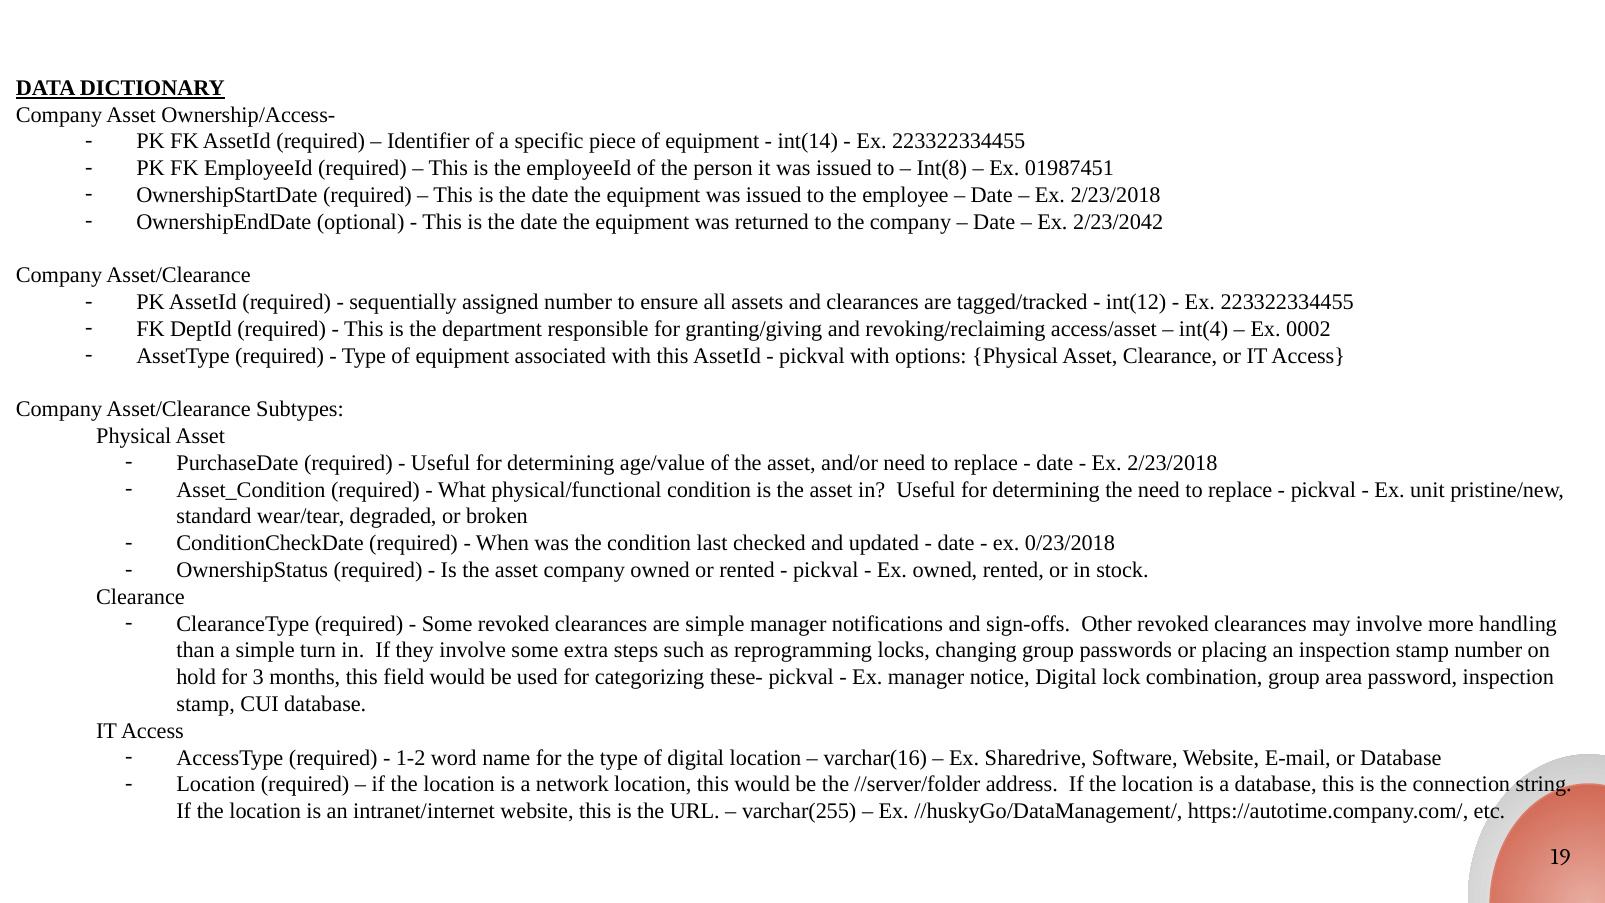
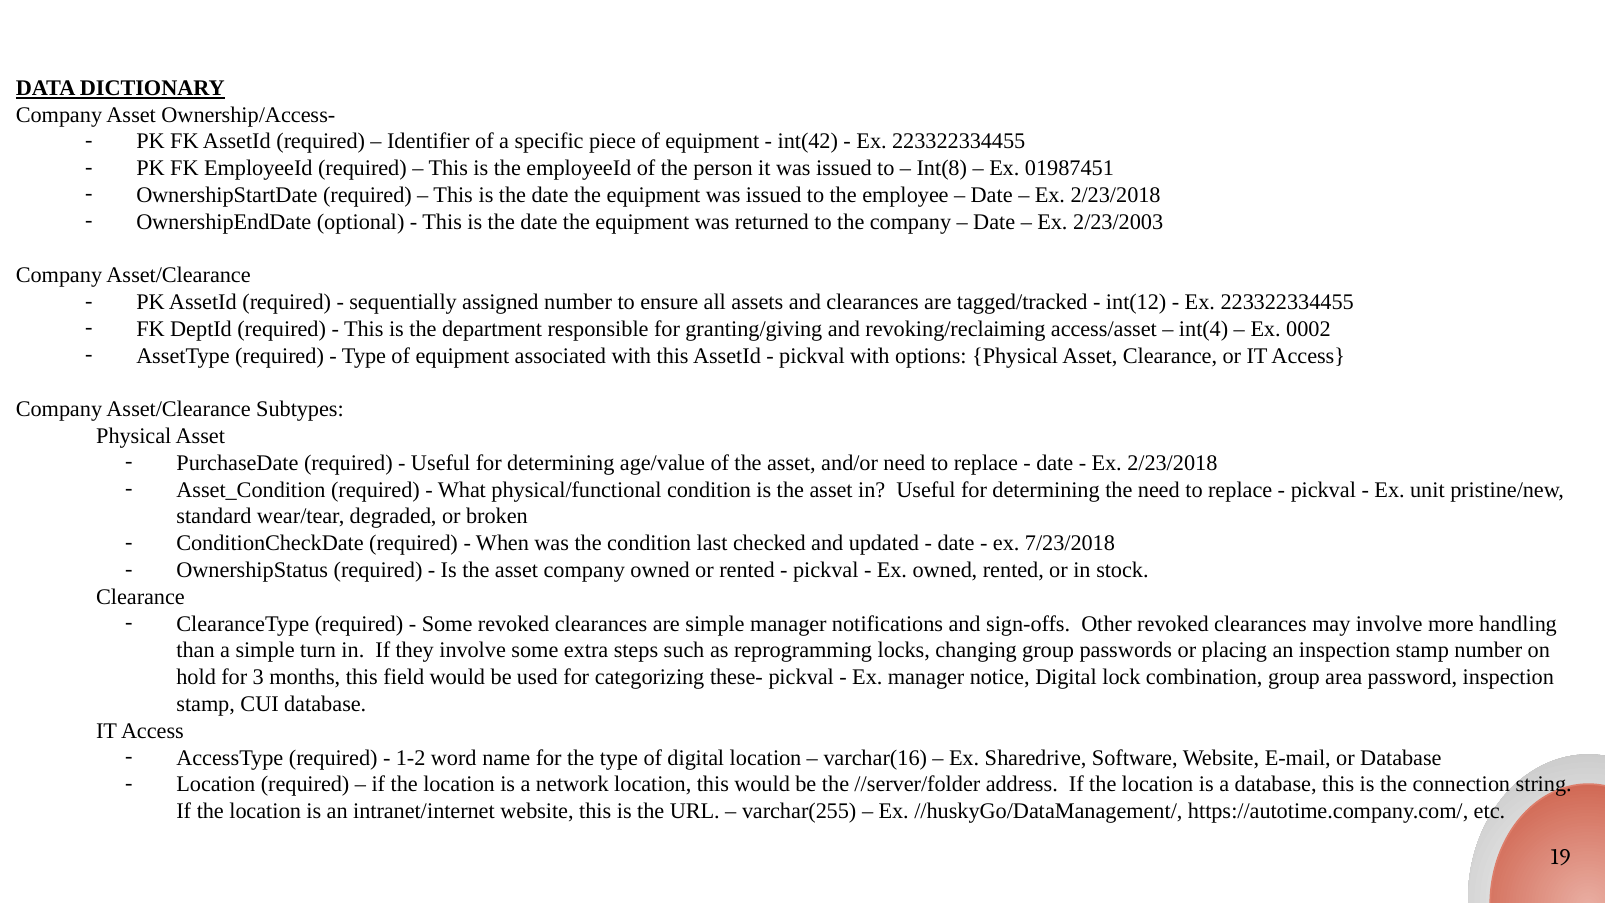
int(14: int(14 -> int(42
2/23/2042: 2/23/2042 -> 2/23/2003
0/23/2018: 0/23/2018 -> 7/23/2018
